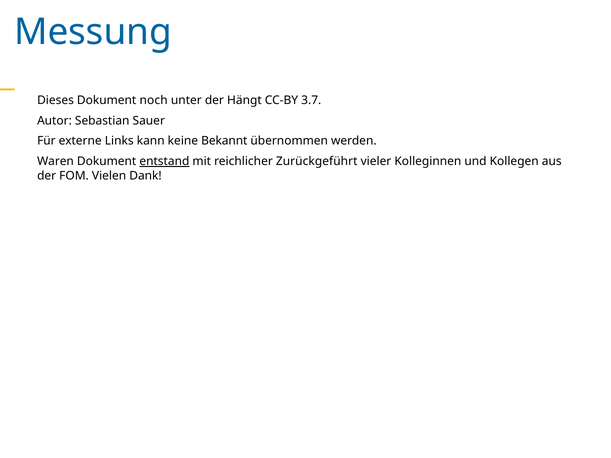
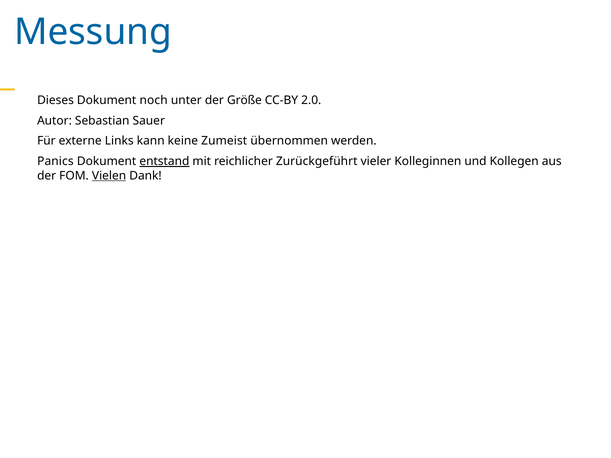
Hängt: Hängt -> Größe
3.7: 3.7 -> 2.0
Bekannt: Bekannt -> Zumeist
Waren: Waren -> Panics
Vielen underline: none -> present
